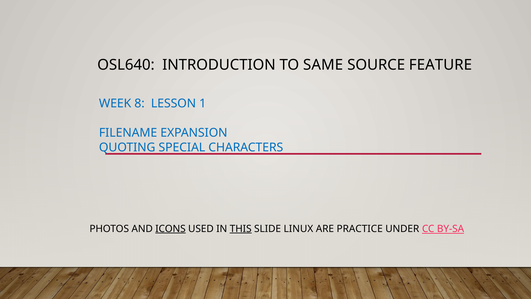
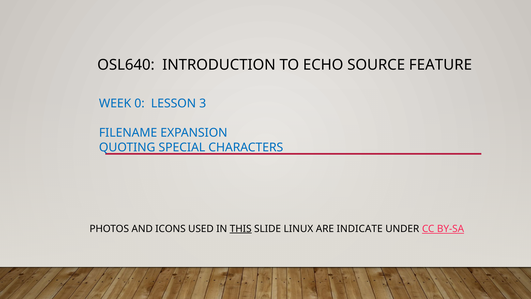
SAME: SAME -> ECHO
8: 8 -> 0
1: 1 -> 3
ICONS underline: present -> none
PRACTICE: PRACTICE -> INDICATE
